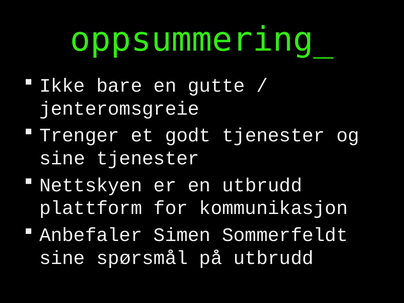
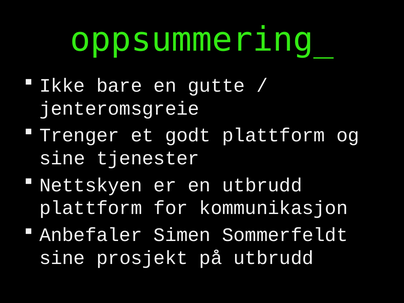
godt tjenester: tjenester -> plattform
spørsmål: spørsmål -> prosjekt
